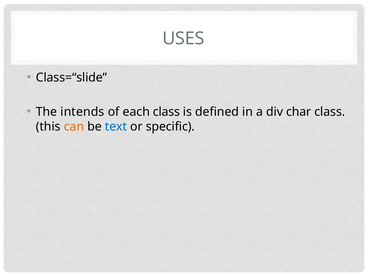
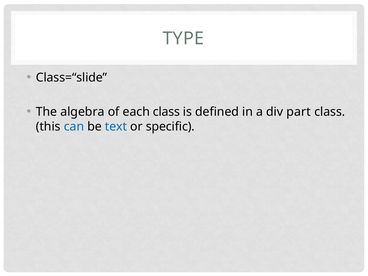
USES: USES -> TYPE
intends: intends -> algebra
char: char -> part
can colour: orange -> blue
